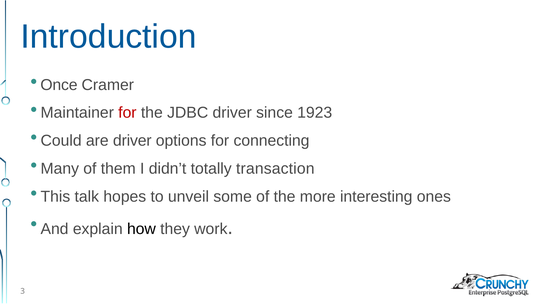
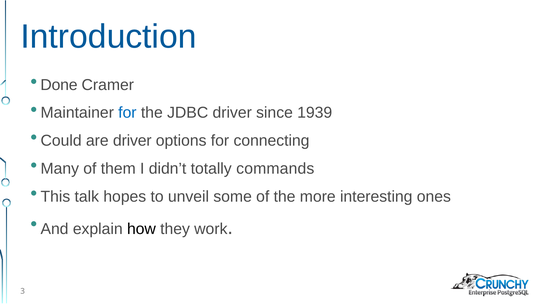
Once: Once -> Done
for at (127, 113) colour: red -> blue
1923: 1923 -> 1939
transaction: transaction -> commands
